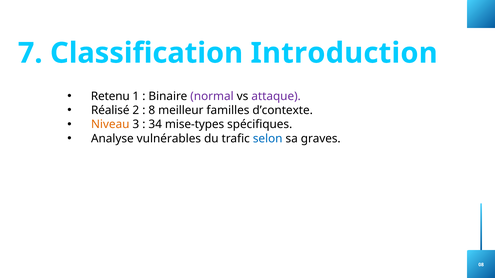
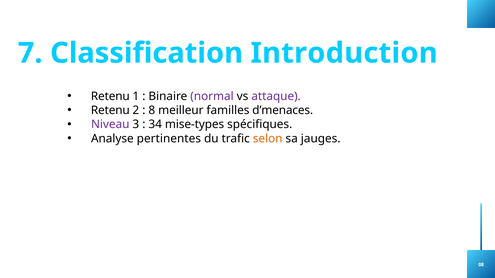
Réalisé at (110, 111): Réalisé -> Retenu
d’contexte: d’contexte -> d’menaces
Niveau colour: orange -> purple
vulnérables: vulnérables -> pertinentes
selon colour: blue -> orange
graves: graves -> jauges
